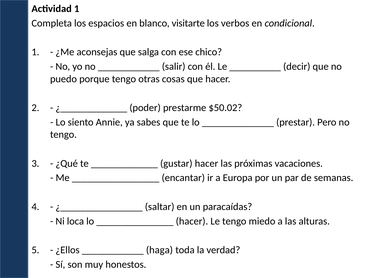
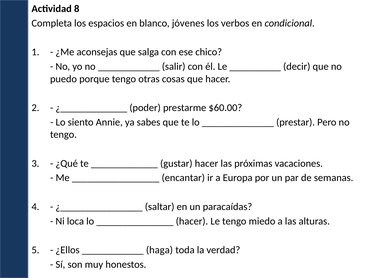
Actividad 1: 1 -> 8
visitarte: visitarte -> jóvenes
$50.02: $50.02 -> $60.00
